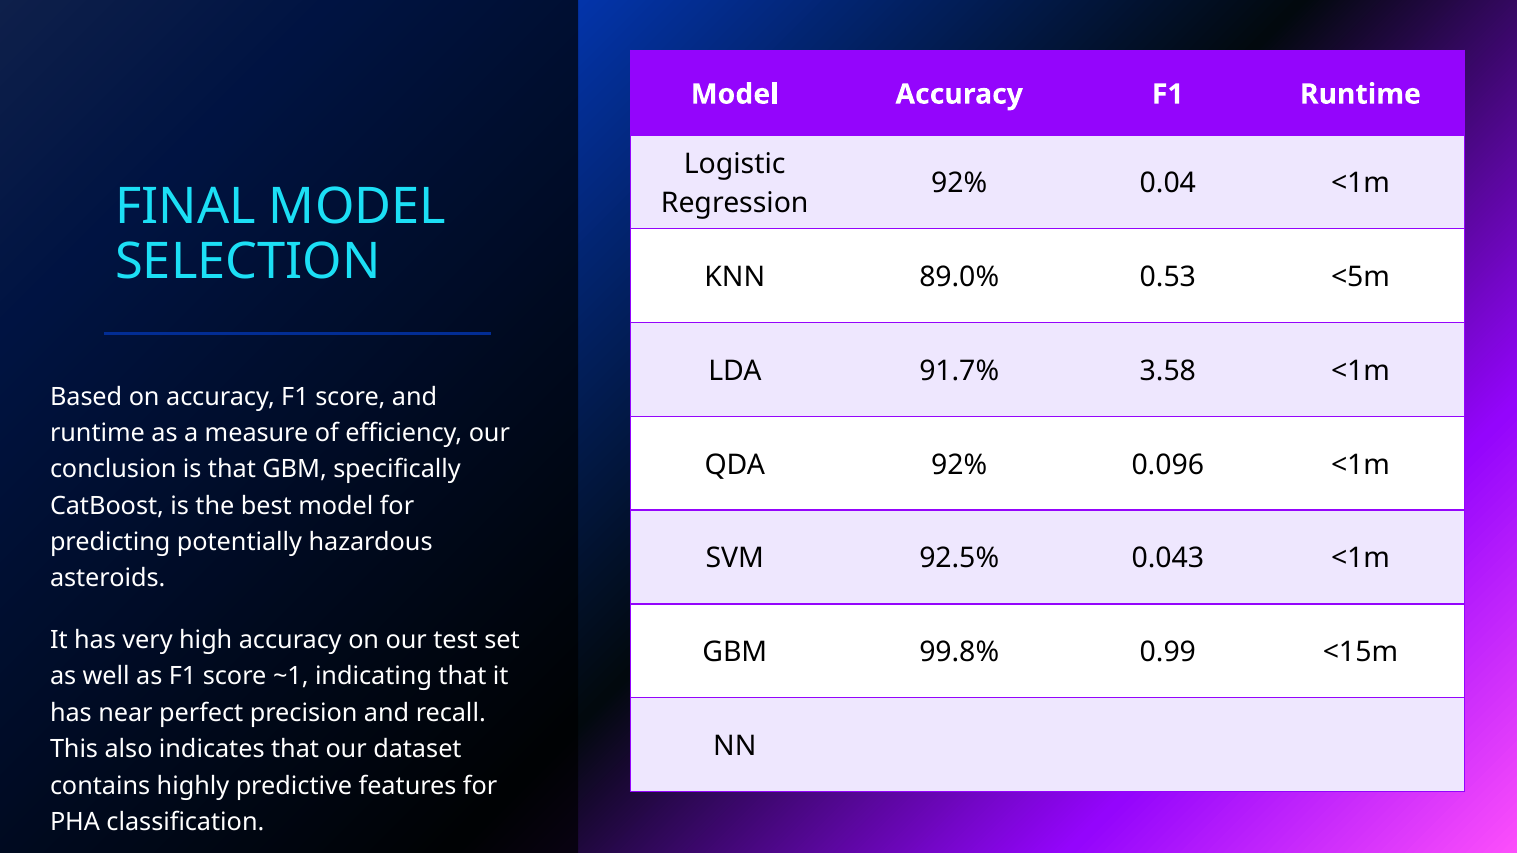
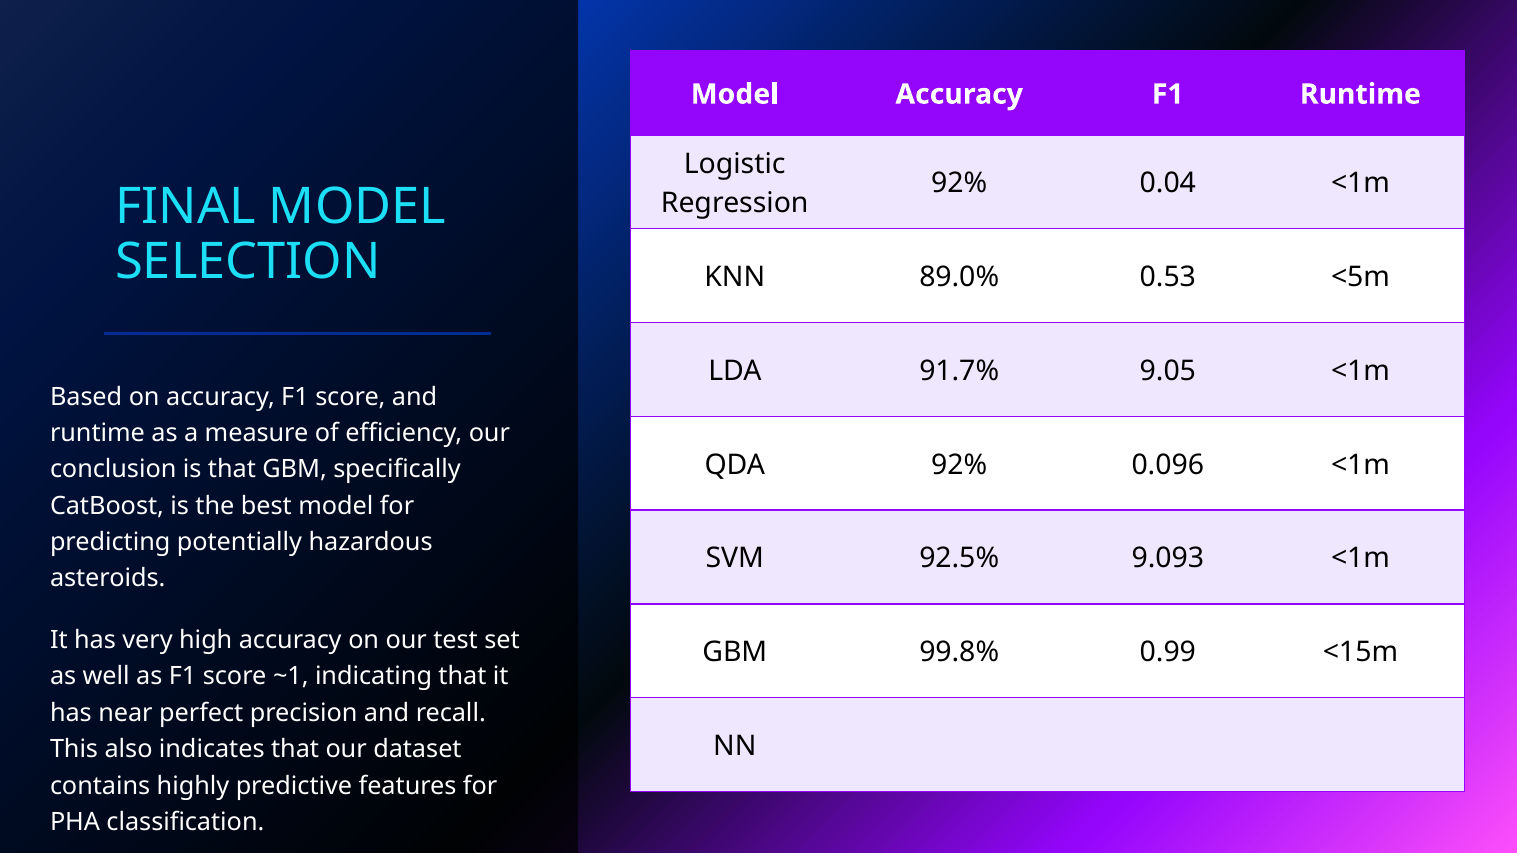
3.58: 3.58 -> 9.05
0.043: 0.043 -> 9.093
